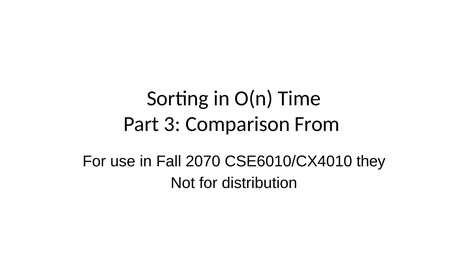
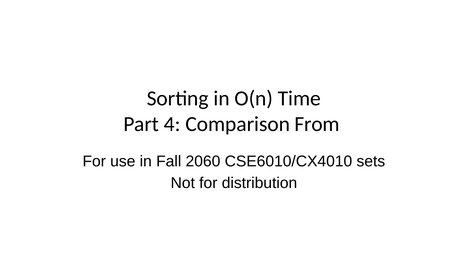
3: 3 -> 4
2070: 2070 -> 2060
they: they -> sets
